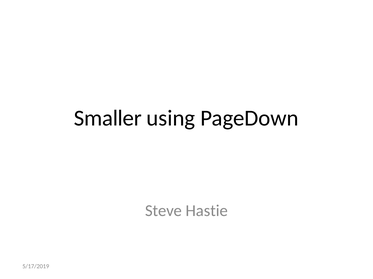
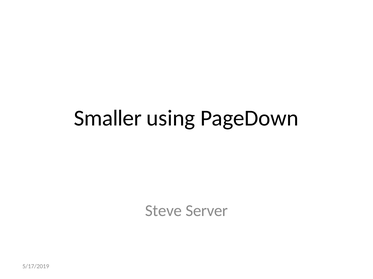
Hastie: Hastie -> Server
